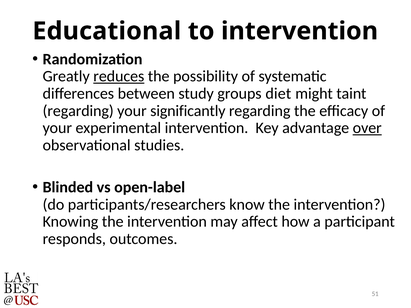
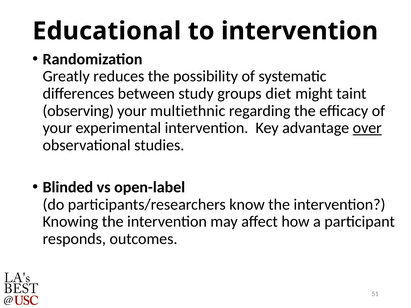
reduces underline: present -> none
regarding at (78, 111): regarding -> observing
significantly: significantly -> multiethnic
